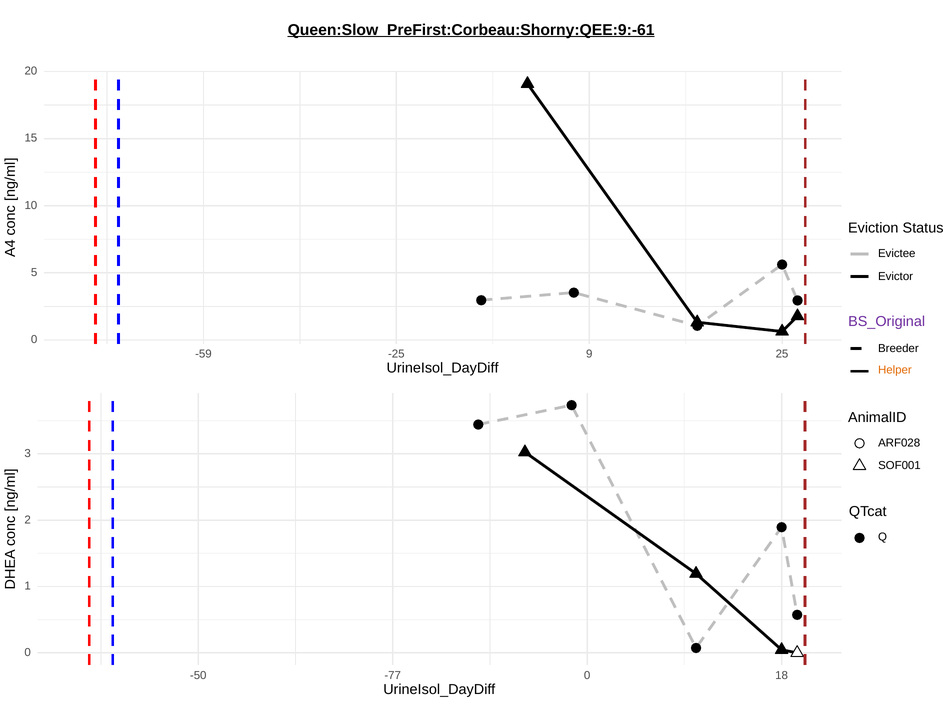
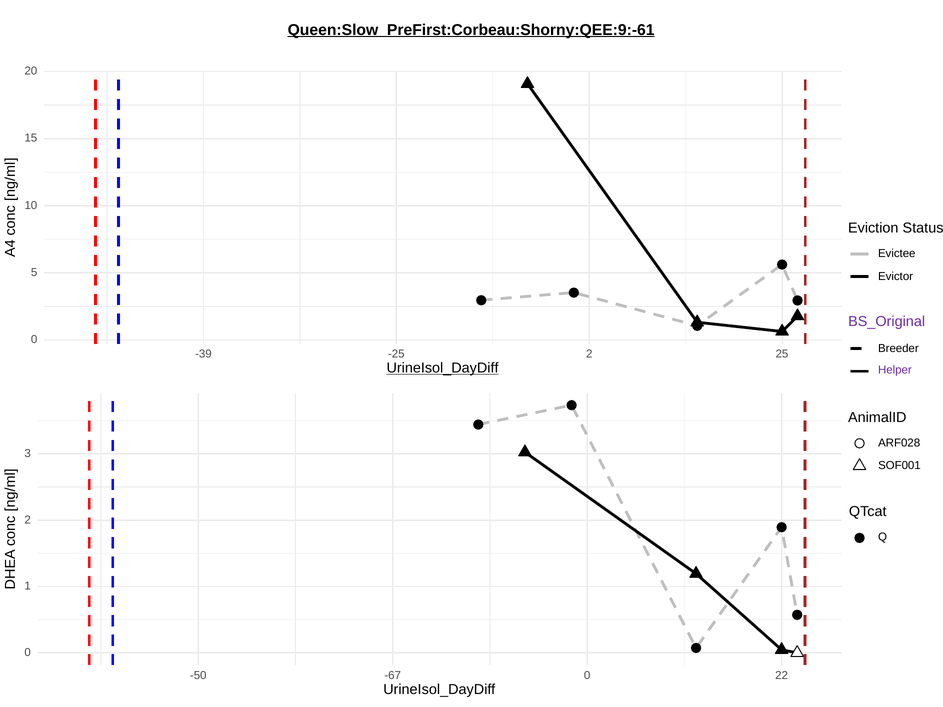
-59: -59 -> -39
-25 9: 9 -> 2
UrineIsol_DayDiff at (443, 368) underline: none -> present
Helper colour: orange -> purple
-77: -77 -> -67
18: 18 -> 22
